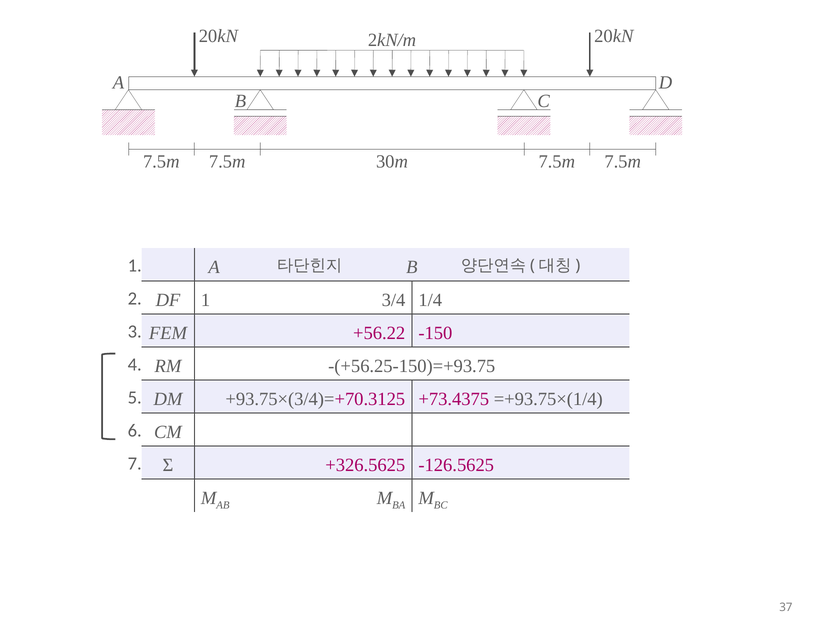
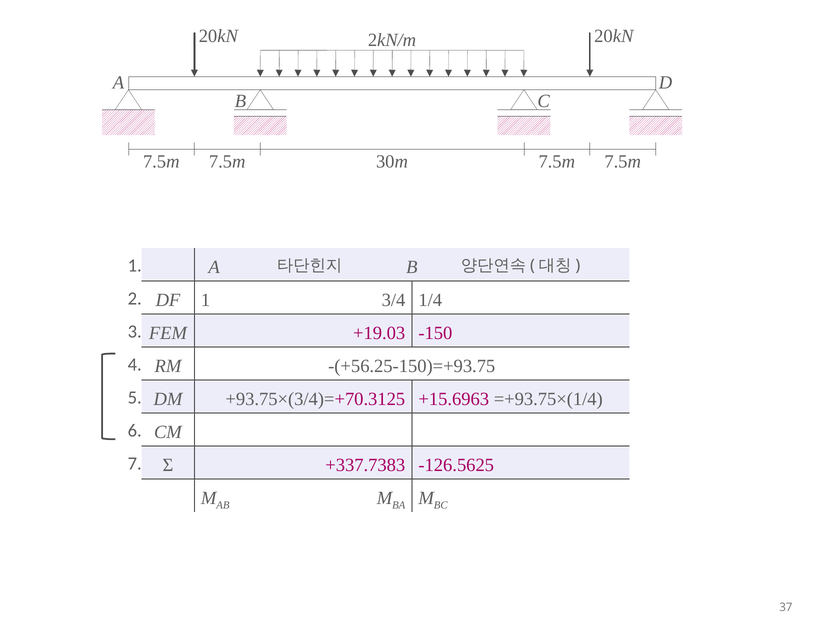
+56.22: +56.22 -> +19.03
+73.4375: +73.4375 -> +15.6963
+326.5625: +326.5625 -> +337.7383
